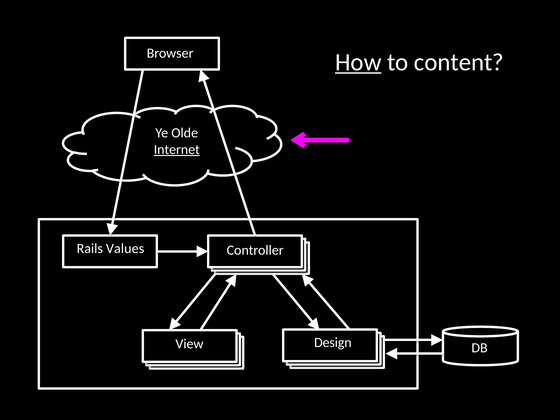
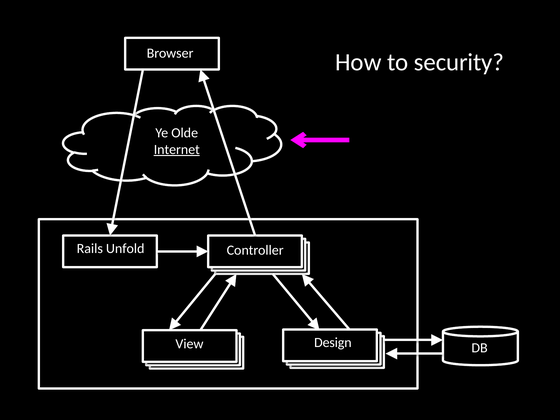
How underline: present -> none
content: content -> security
Values: Values -> Unfold
